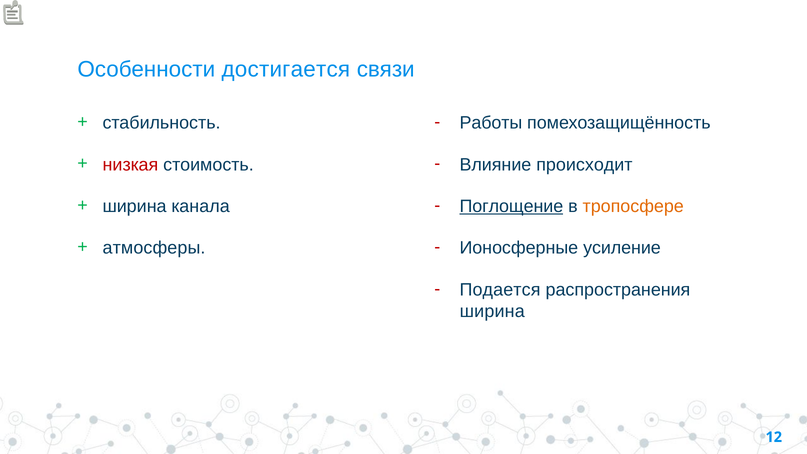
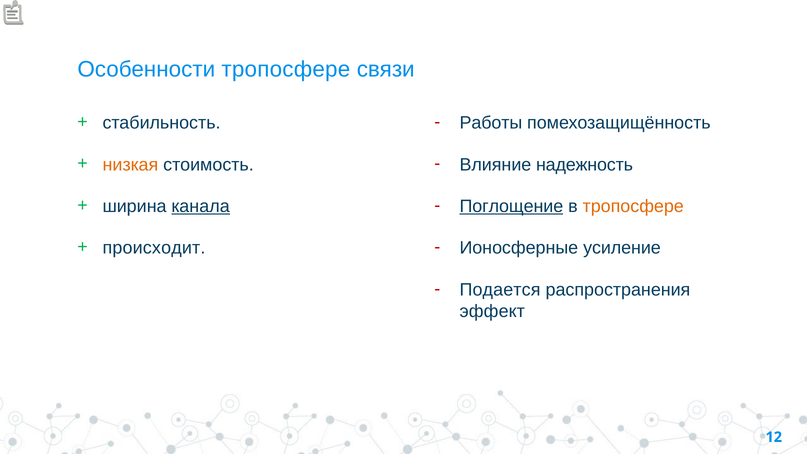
Особенности достигается: достигается -> тропосфере
низкая colour: red -> orange
происходит: происходит -> надежность
канала underline: none -> present
атмосферы: атмосферы -> происходит
ширина at (492, 311): ширина -> эффект
